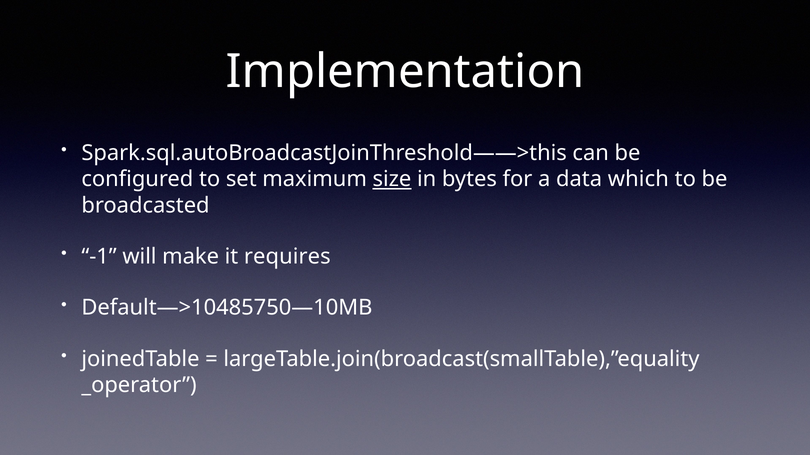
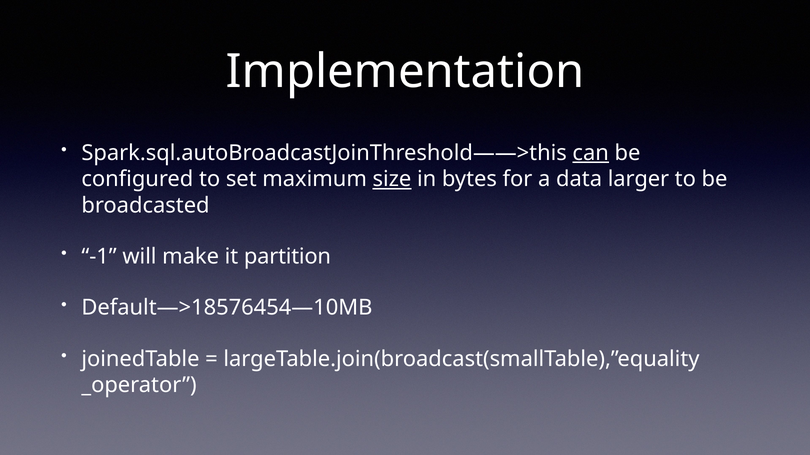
can underline: none -> present
which: which -> larger
requires: requires -> partition
Default—>10485750—10MB: Default—>10485750—10MB -> Default—>18576454—10MB
